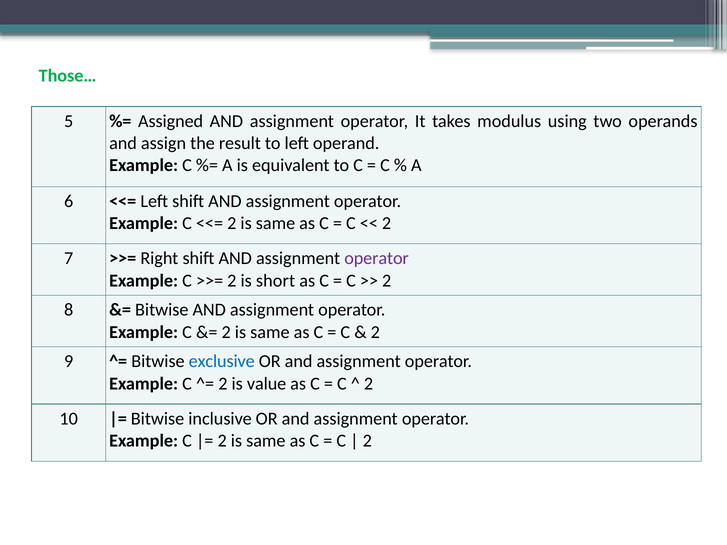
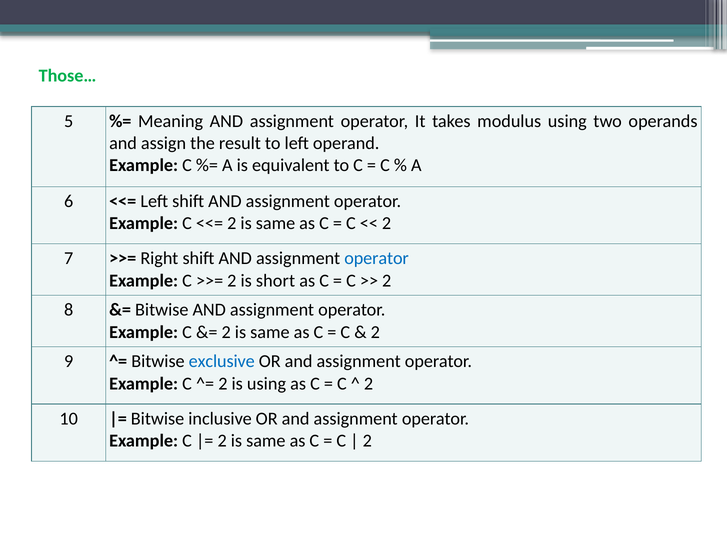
Assigned: Assigned -> Meaning
operator at (377, 259) colour: purple -> blue
is value: value -> using
